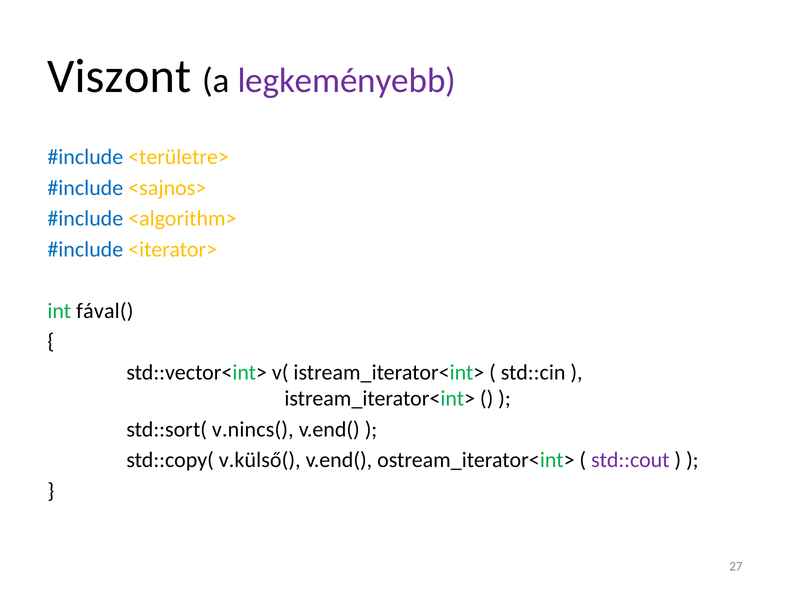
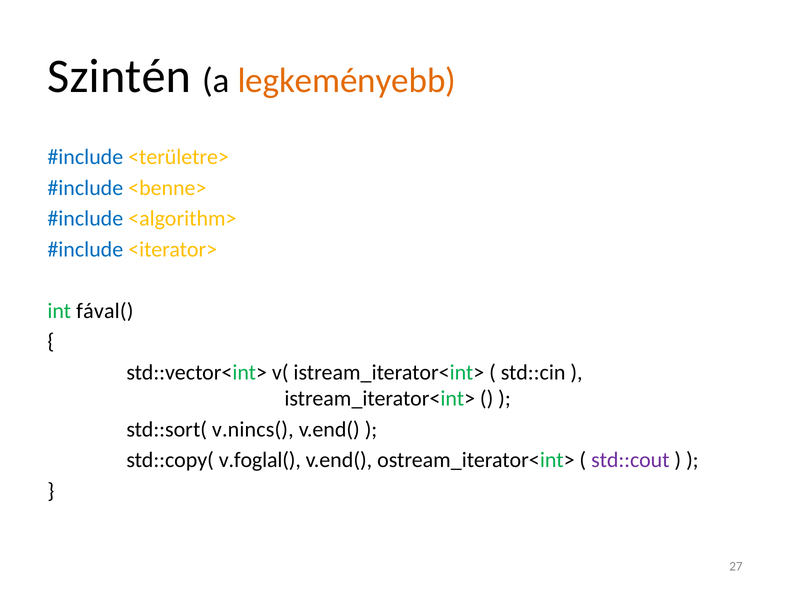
Viszont: Viszont -> Szintén
legkeményebb colour: purple -> orange
<sajnos>: <sajnos> -> <benne>
v.külső(: v.külső( -> v.foglal(
